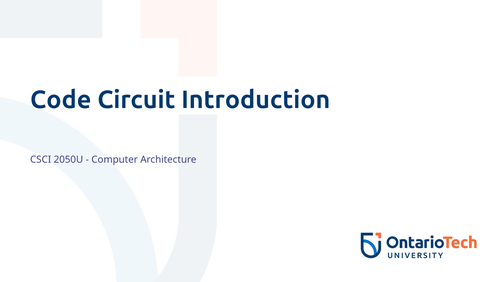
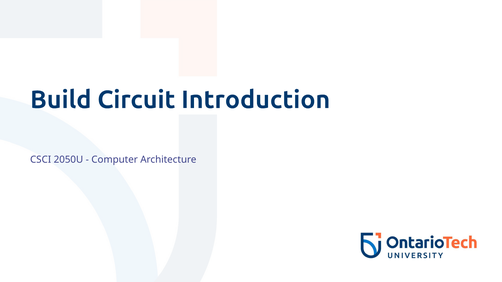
Code: Code -> Build
